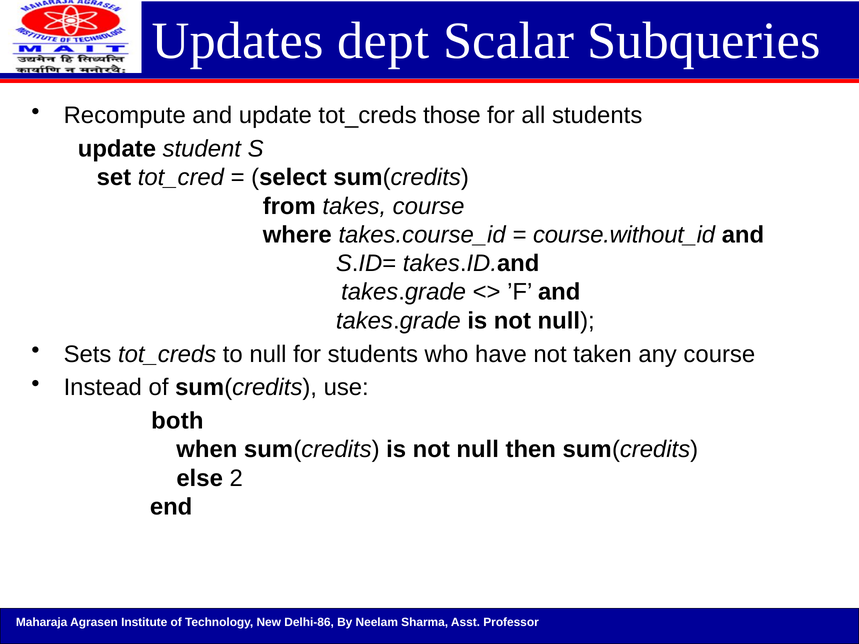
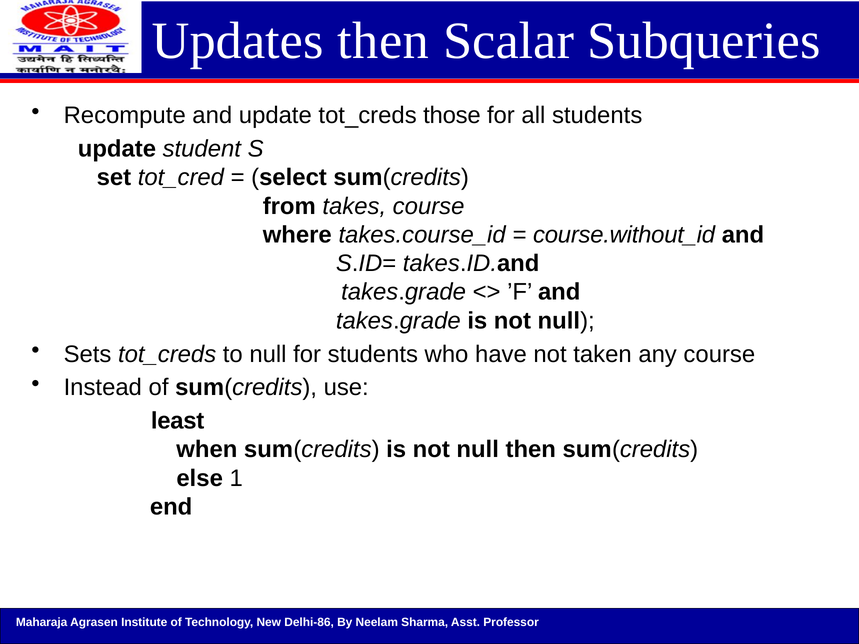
Updates dept: dept -> then
both: both -> least
2: 2 -> 1
